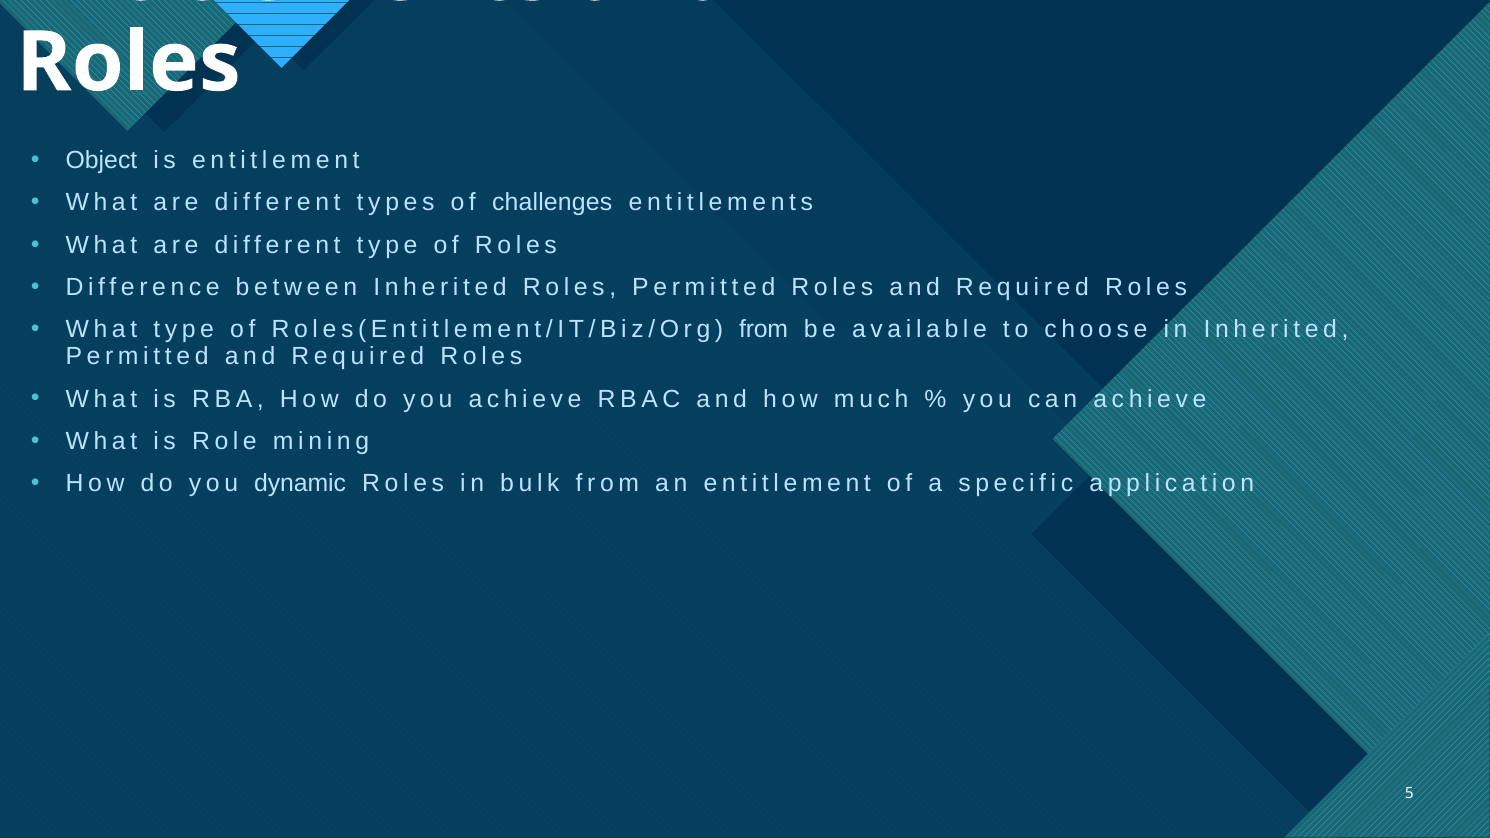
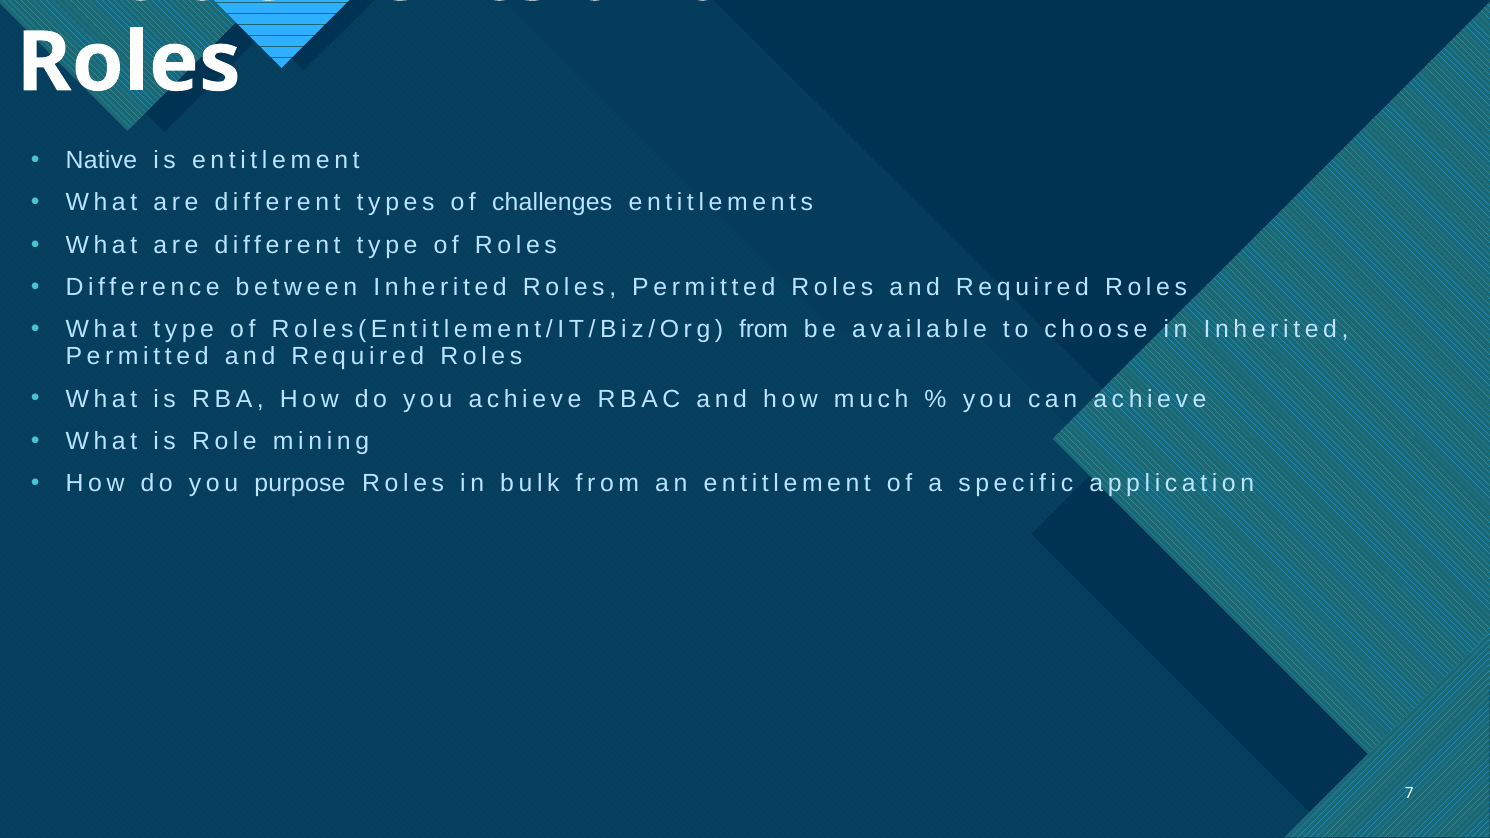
Object: Object -> Native
dynamic: dynamic -> purpose
5: 5 -> 7
